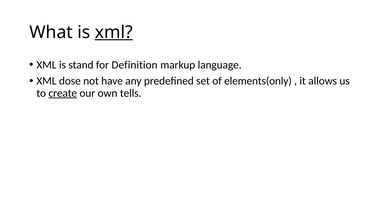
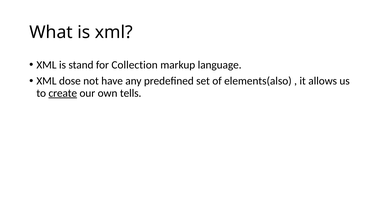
xml at (114, 32) underline: present -> none
Definition: Definition -> Collection
elements(only: elements(only -> elements(also
